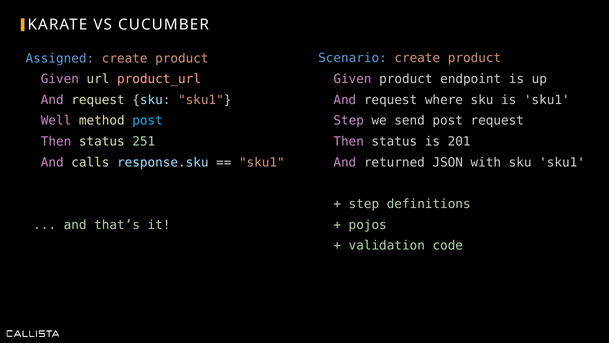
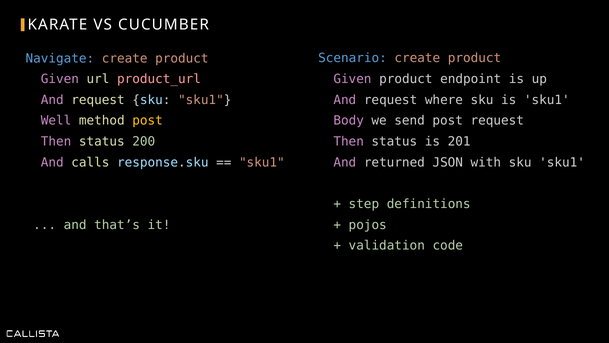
Assigned: Assigned -> Navigate
Step at (349, 121): Step -> Body
post at (148, 121) colour: light blue -> yellow
251: 251 -> 200
